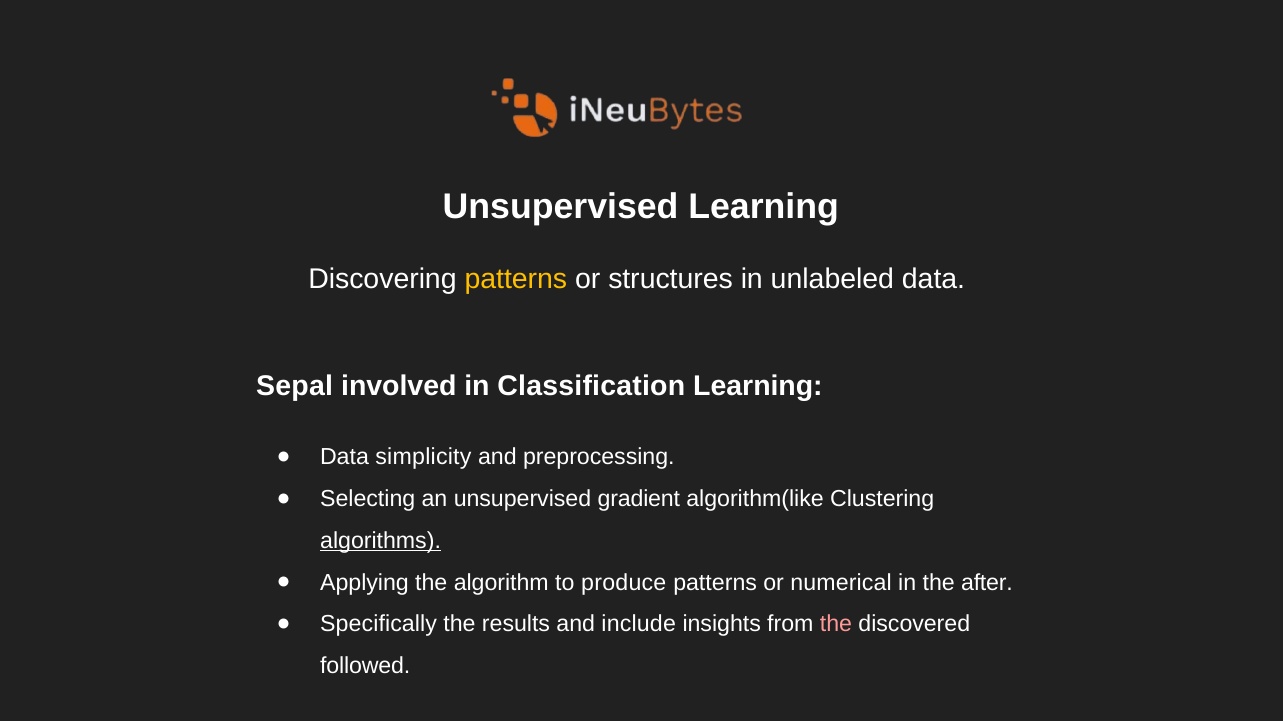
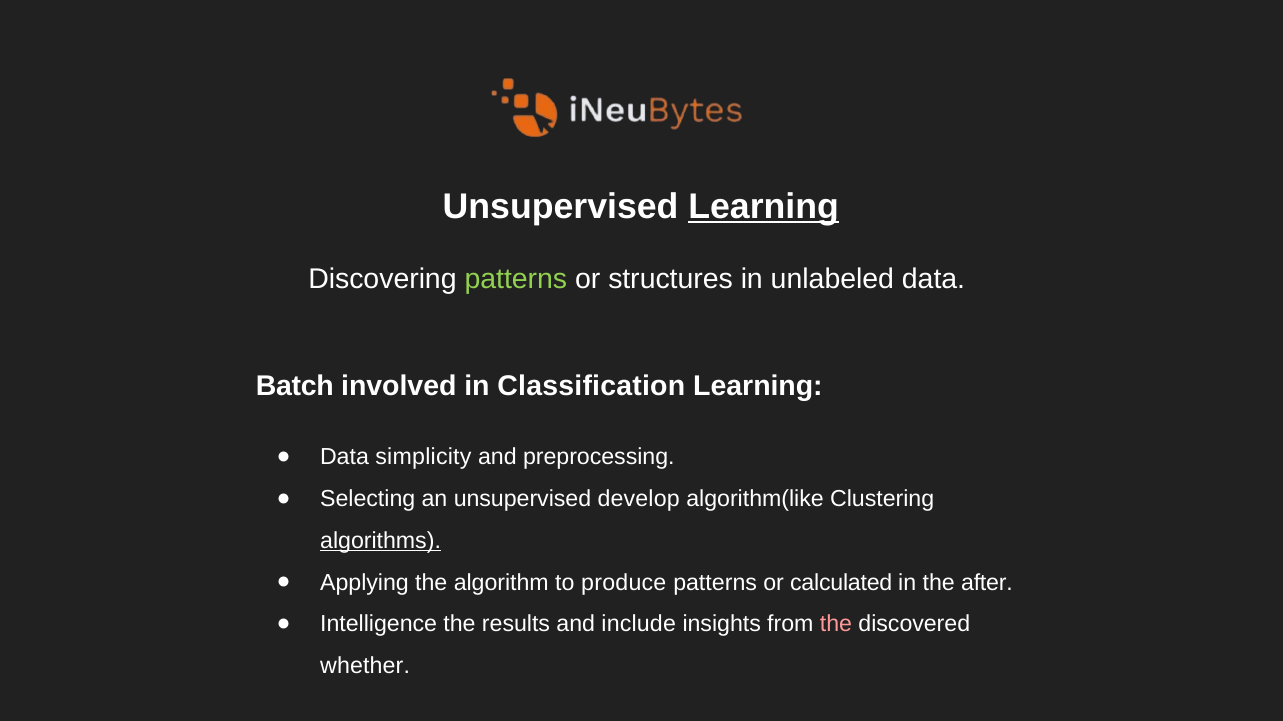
Learning at (764, 207) underline: none -> present
patterns at (516, 279) colour: yellow -> light green
Sepal: Sepal -> Batch
gradient: gradient -> develop
numerical: numerical -> calculated
Specifically: Specifically -> Intelligence
followed: followed -> whether
